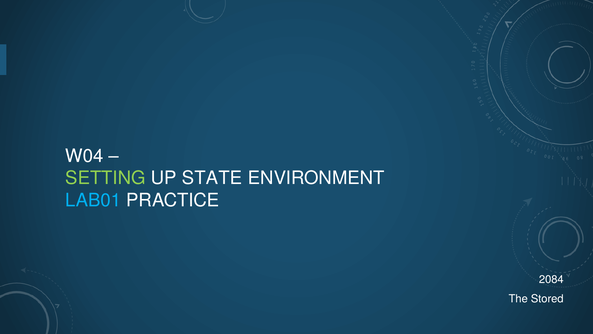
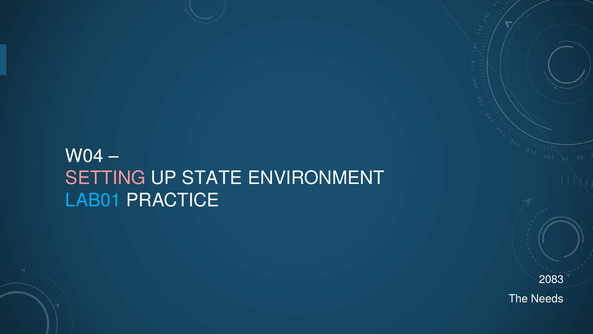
SETTING colour: light green -> pink
2084: 2084 -> 2083
Stored: Stored -> Needs
